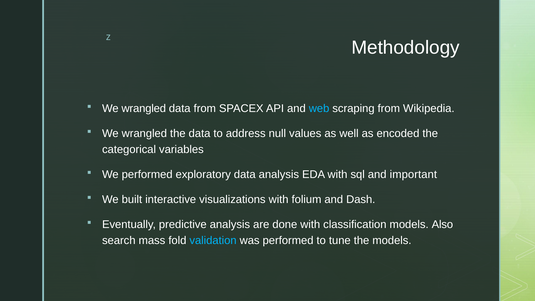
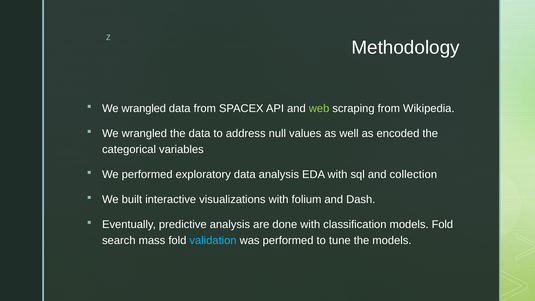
web colour: light blue -> light green
important: important -> collection
models Also: Also -> Fold
